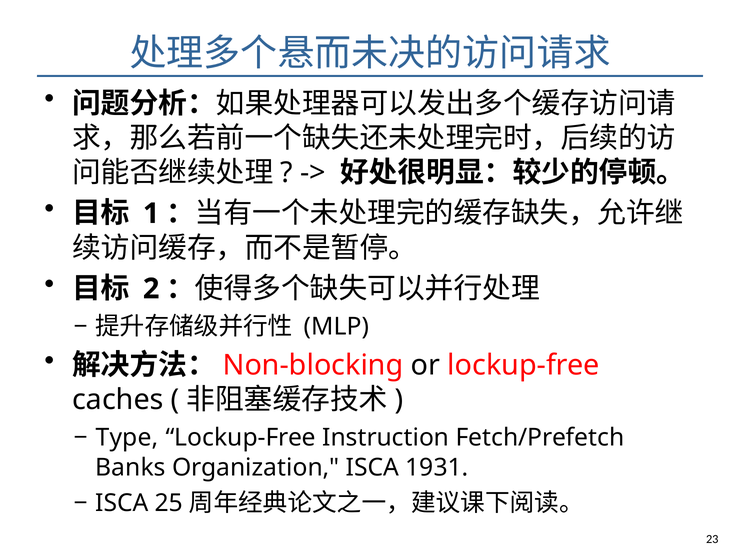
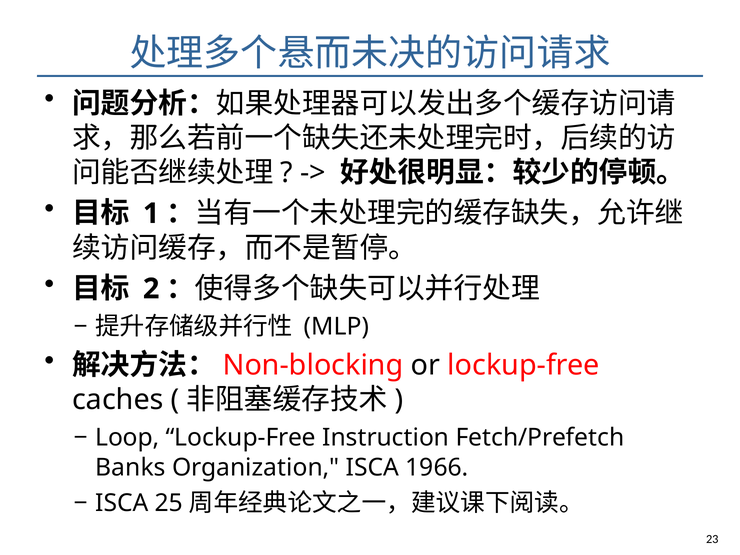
Type: Type -> Loop
1931: 1931 -> 1966
